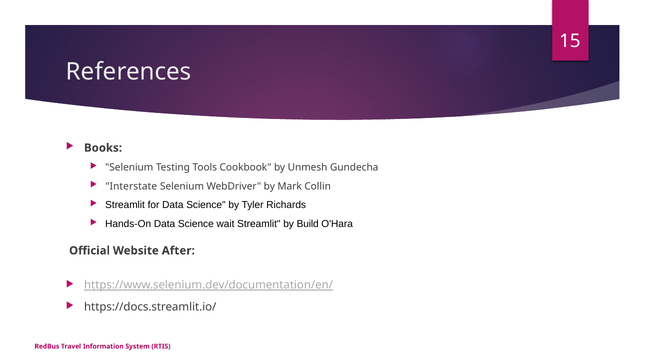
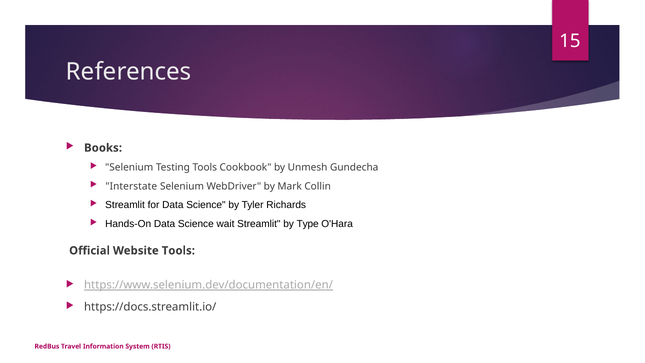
Build: Build -> Type
Website After: After -> Tools
